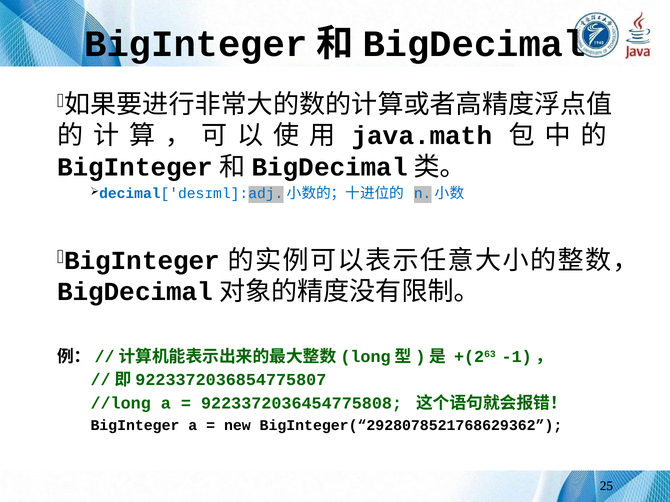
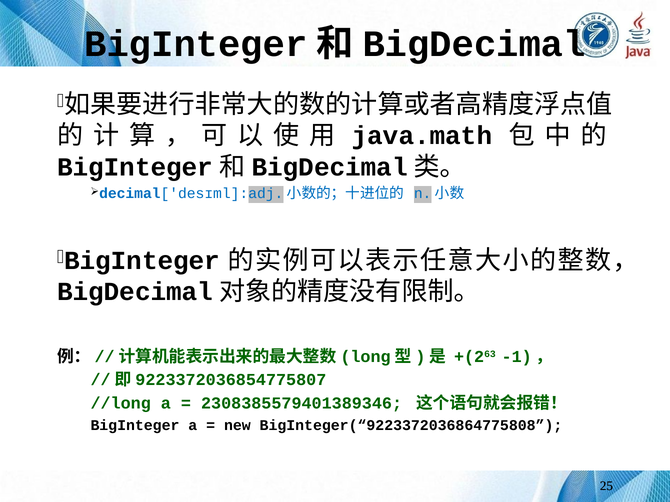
9223372036454775808: 9223372036454775808 -> 2308385579401389346
BigInteger(“2928078521768629362: BigInteger(“2928078521768629362 -> BigInteger(“9223372036864775808
